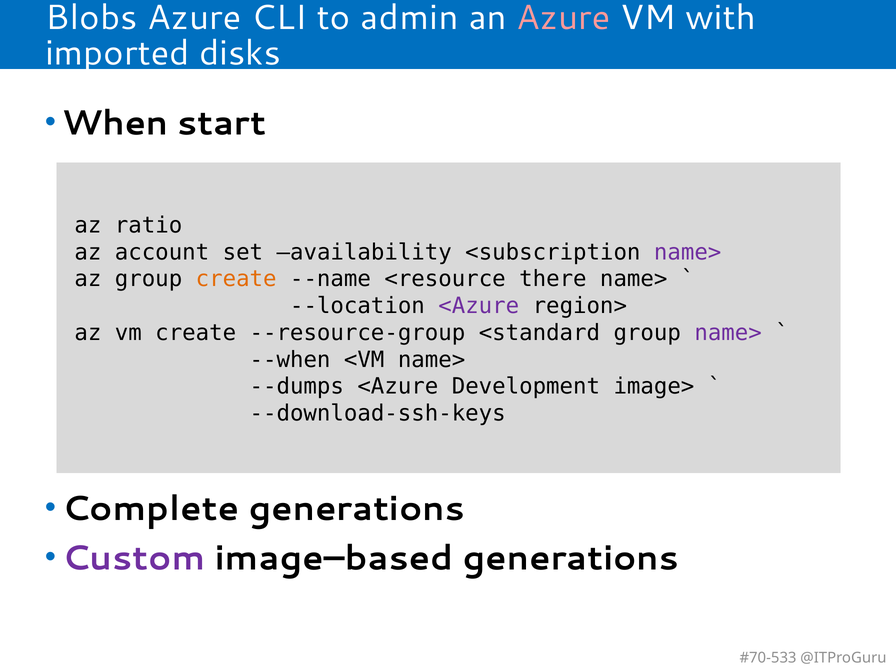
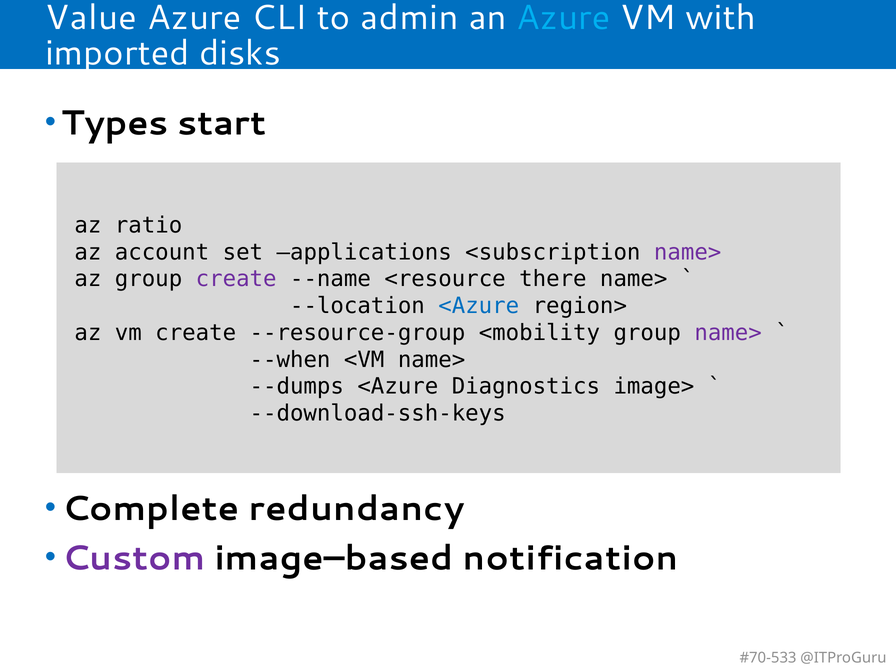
Blobs: Blobs -> Value
Azure at (564, 18) colour: pink -> light blue
When: When -> Types
availability: availability -> applications
create at (236, 279) colour: orange -> purple
<Azure at (479, 306) colour: purple -> blue
<standard: <standard -> <mobility
Development: Development -> Diagnostics
Complete generations: generations -> redundancy
image–based generations: generations -> notification
